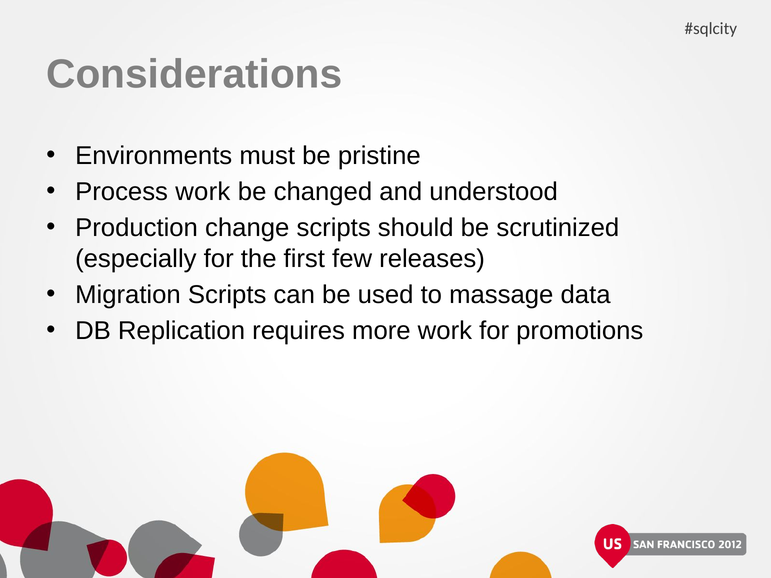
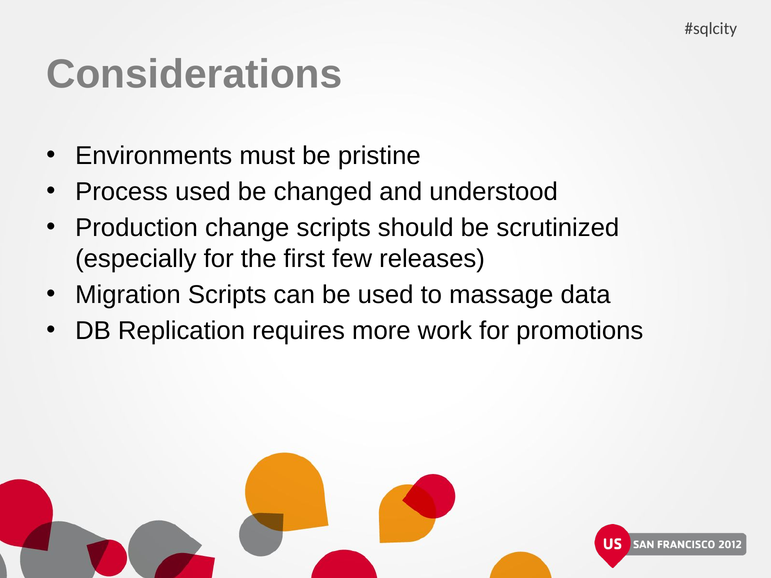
Process work: work -> used
